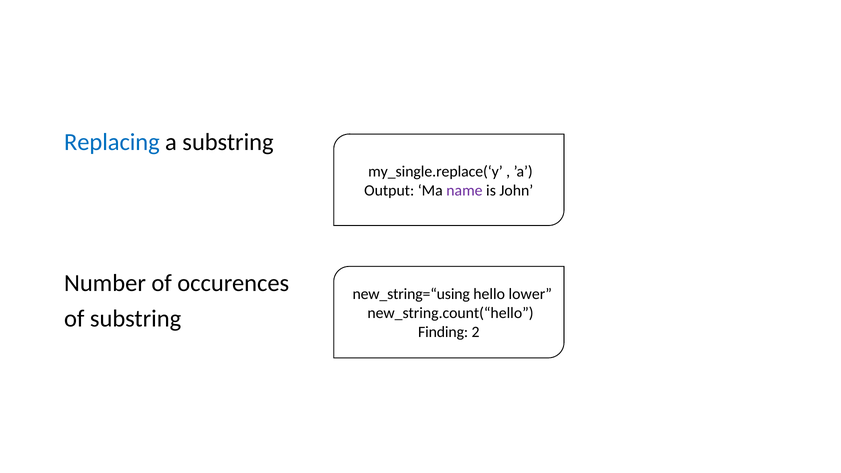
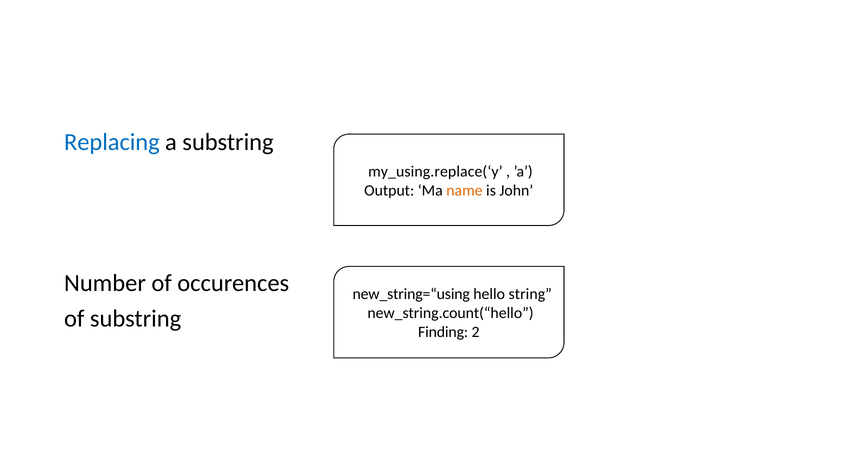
my_single.replace(‘y: my_single.replace(‘y -> my_using.replace(‘y
name colour: purple -> orange
lower: lower -> string
